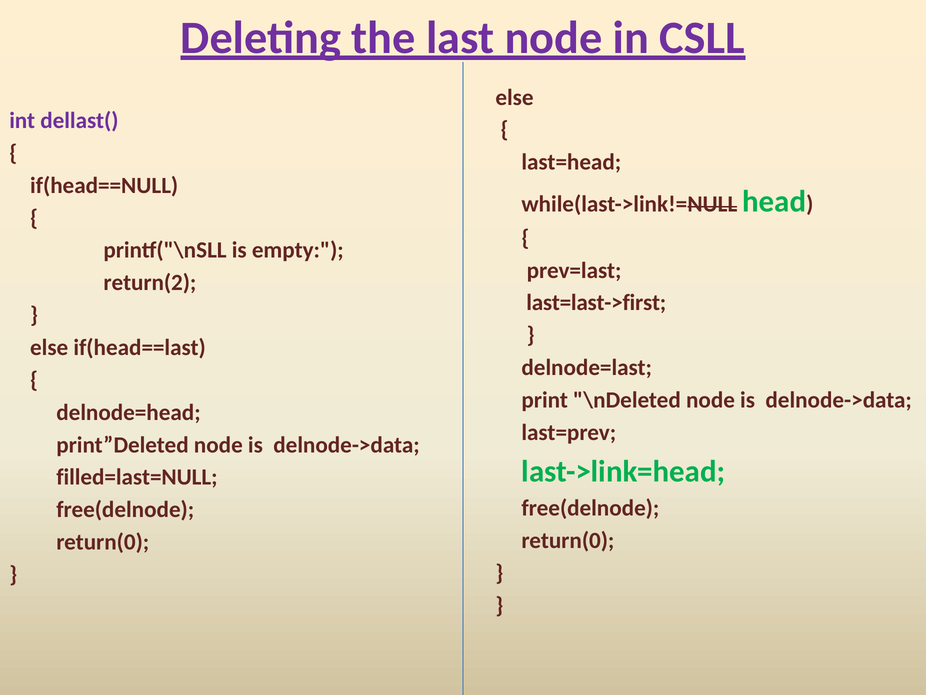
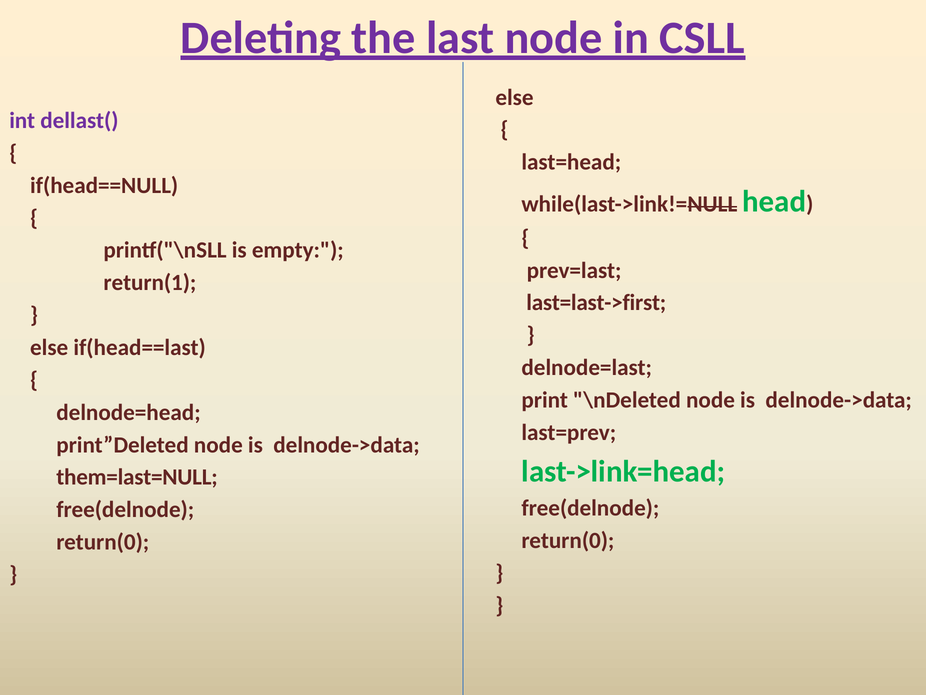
return(2: return(2 -> return(1
filled=last=NULL: filled=last=NULL -> them=last=NULL
